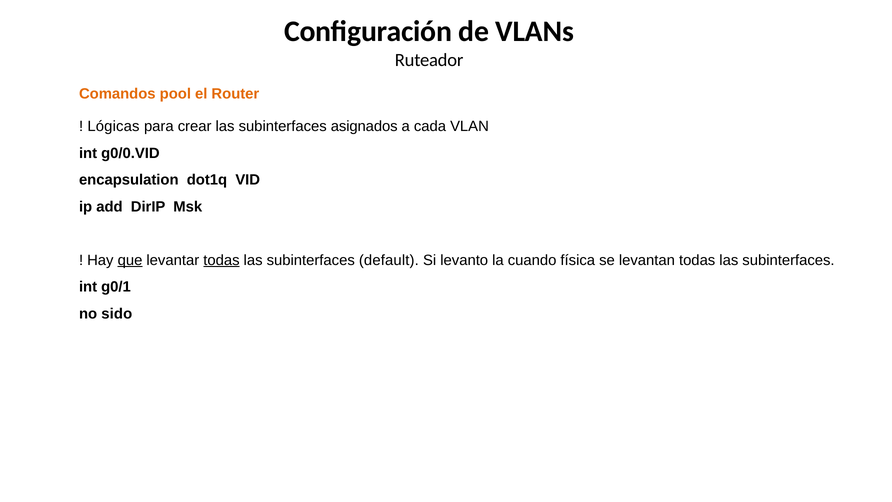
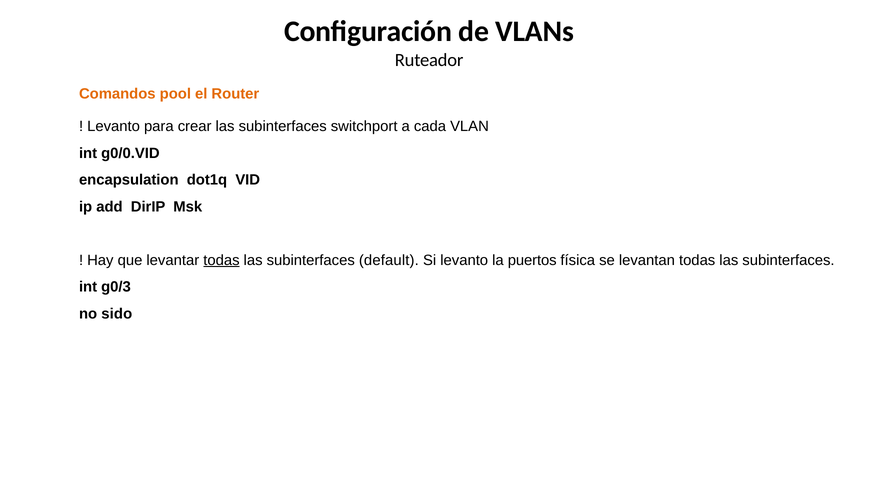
Lógicas at (113, 126): Lógicas -> Levanto
asignados: asignados -> switchport
que underline: present -> none
cuando: cuando -> puertos
g0/1: g0/1 -> g0/3
